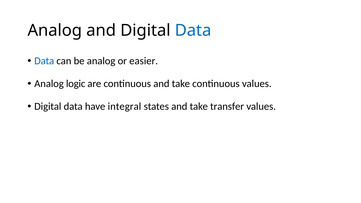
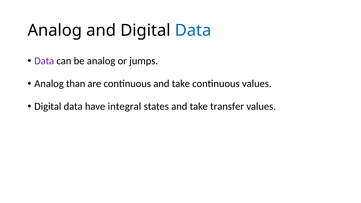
Data at (44, 61) colour: blue -> purple
easier: easier -> jumps
logic: logic -> than
